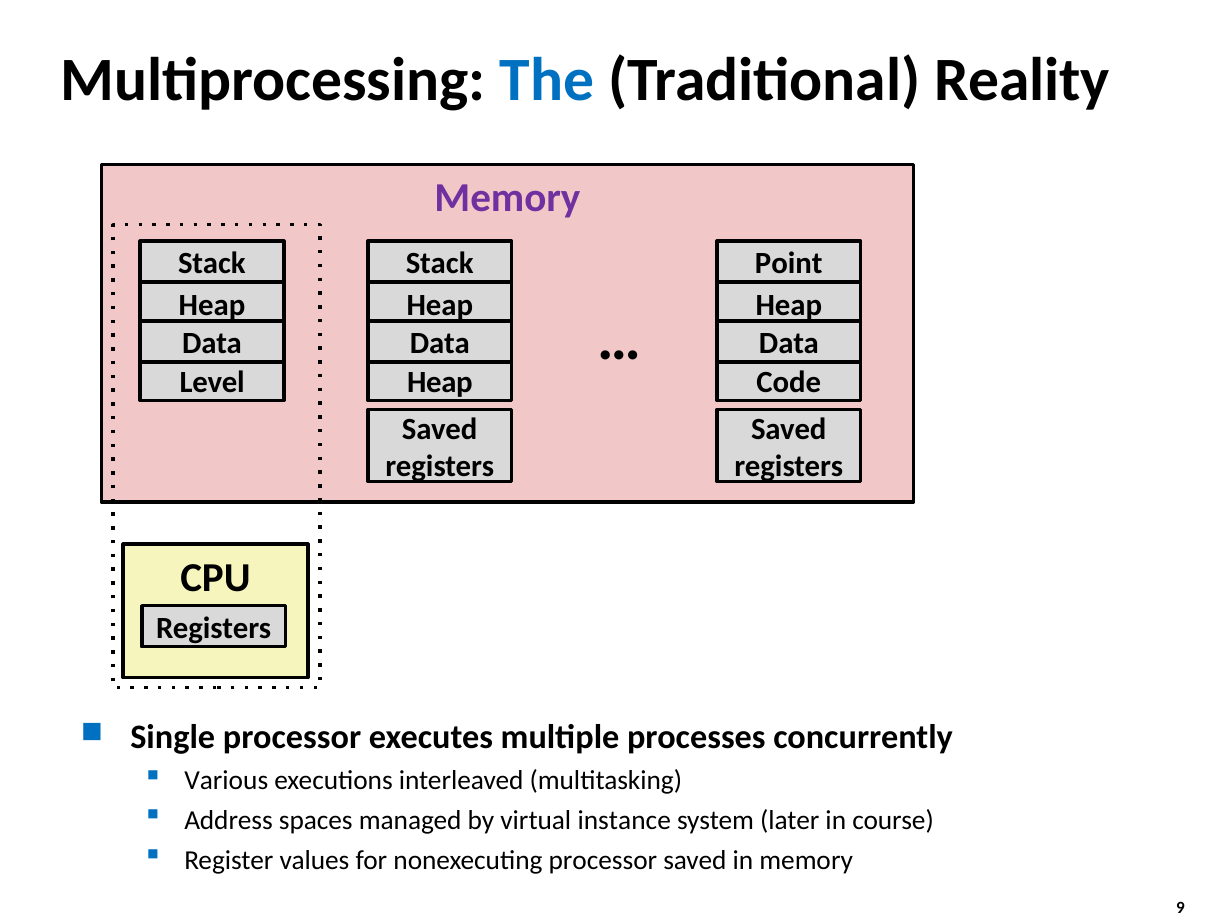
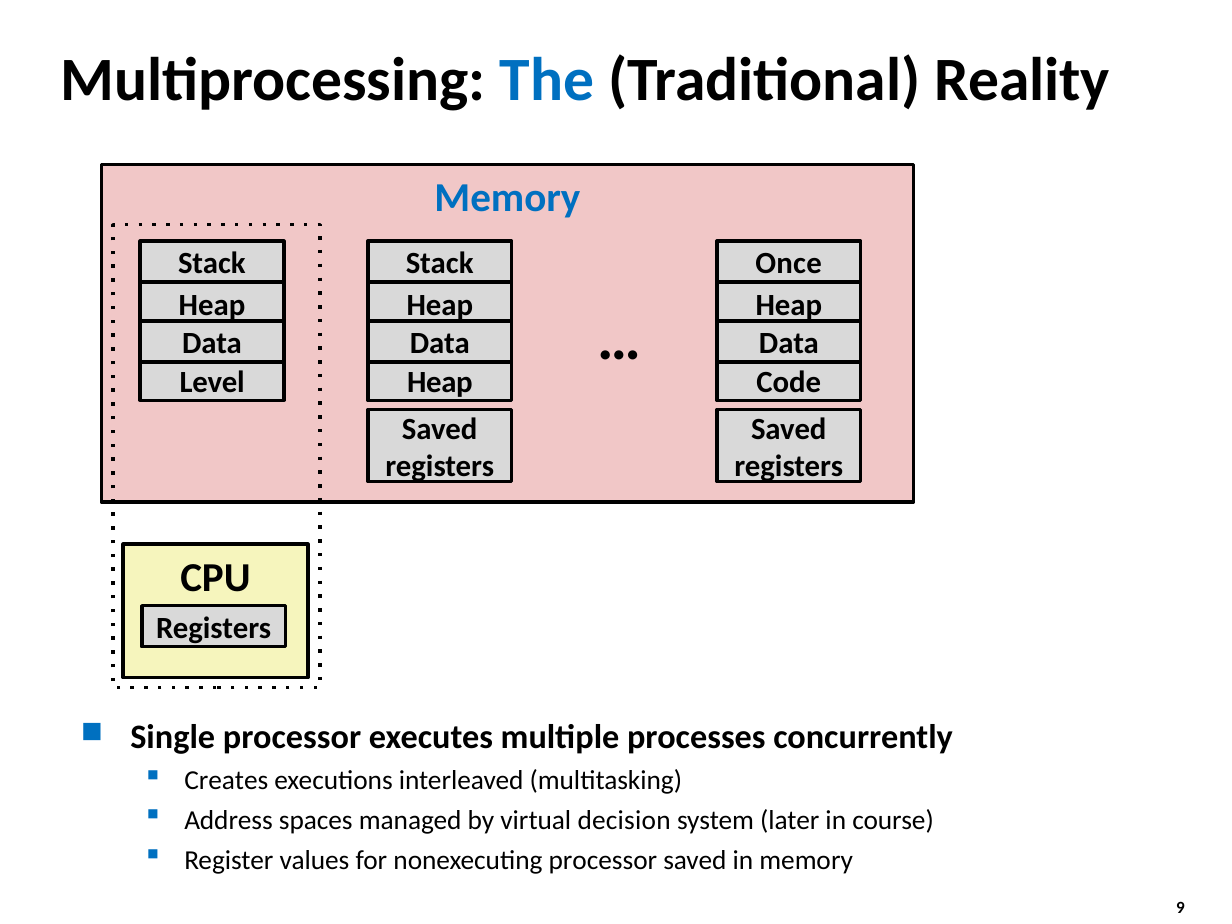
Memory at (507, 198) colour: purple -> blue
Point: Point -> Once
Various: Various -> Creates
instance: instance -> decision
